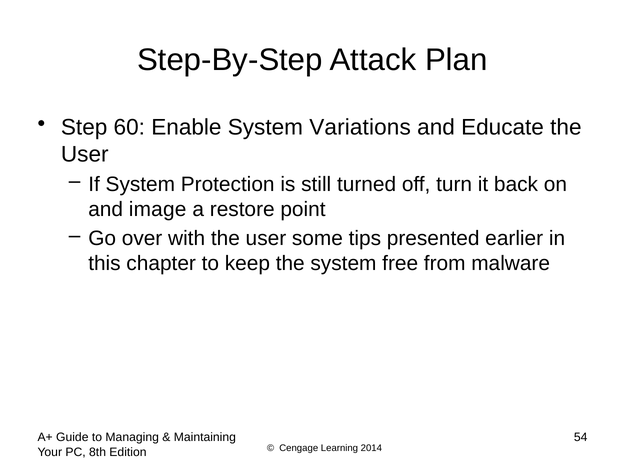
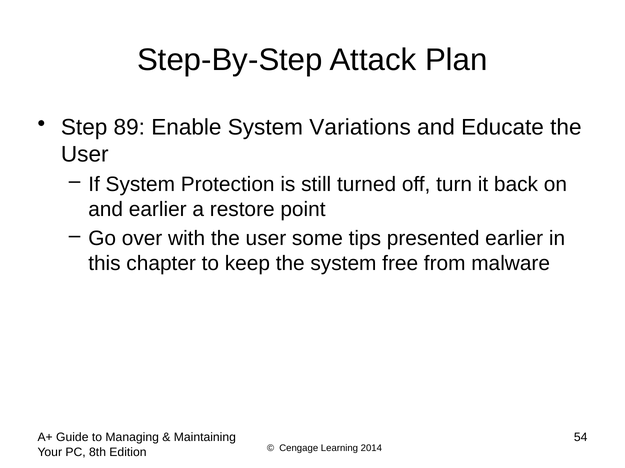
60: 60 -> 89
and image: image -> earlier
